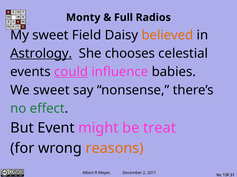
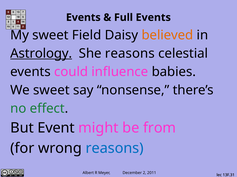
Monty at (83, 18): Monty -> Events
Full Radios: Radios -> Events
She chooses: chooses -> reasons
could underline: present -> none
treat: treat -> from
reasons at (115, 149) colour: orange -> blue
